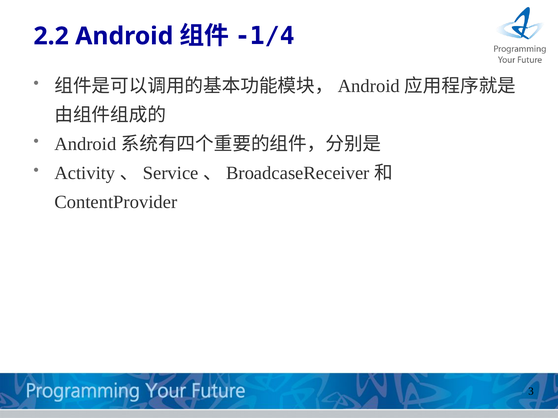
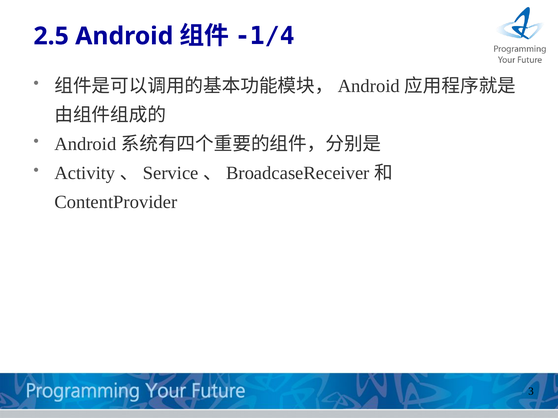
2.2: 2.2 -> 2.5
